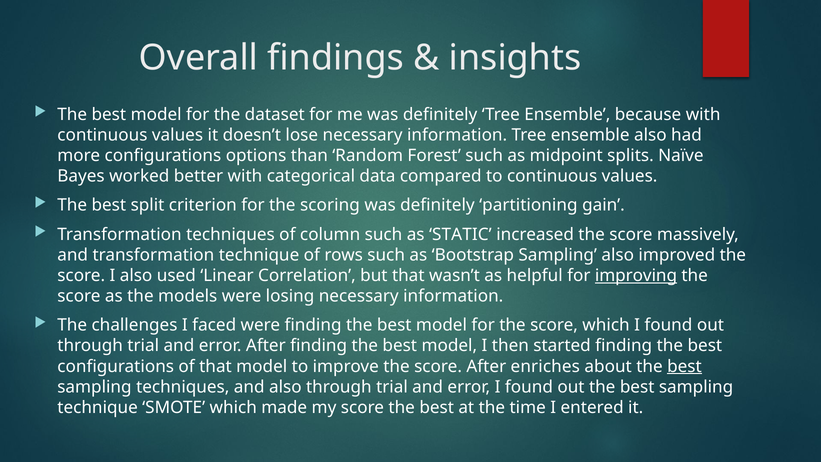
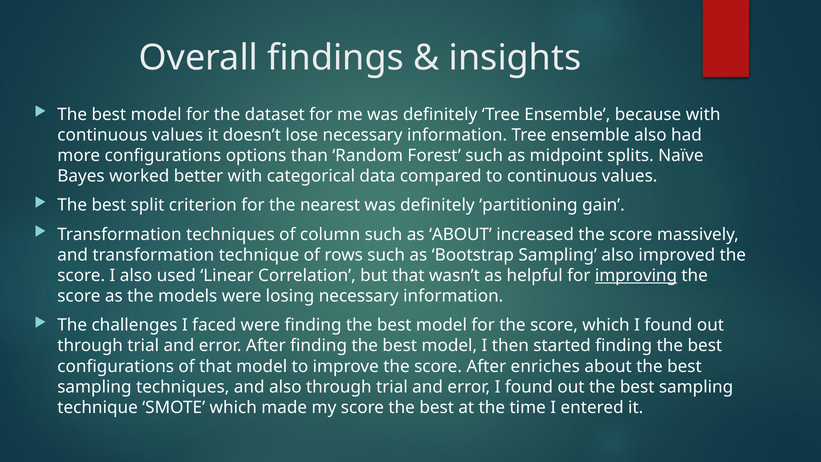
scoring: scoring -> nearest
as STATIC: STATIC -> ABOUT
best at (684, 366) underline: present -> none
